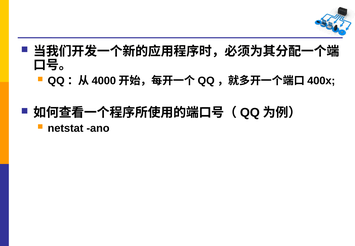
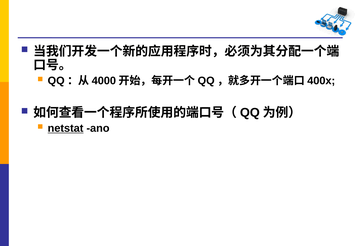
netstat underline: none -> present
